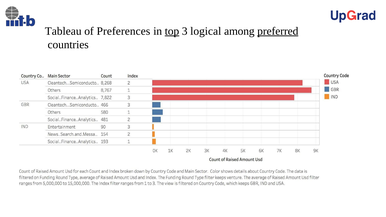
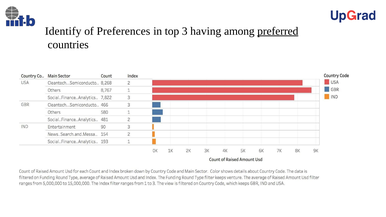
Tableau: Tableau -> Identify
top underline: present -> none
logical: logical -> having
